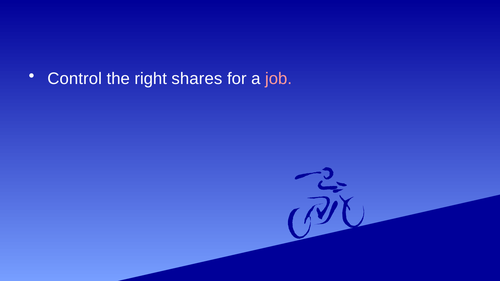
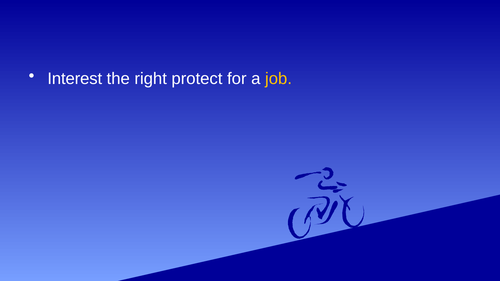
Control: Control -> Interest
shares: shares -> protect
job colour: pink -> yellow
